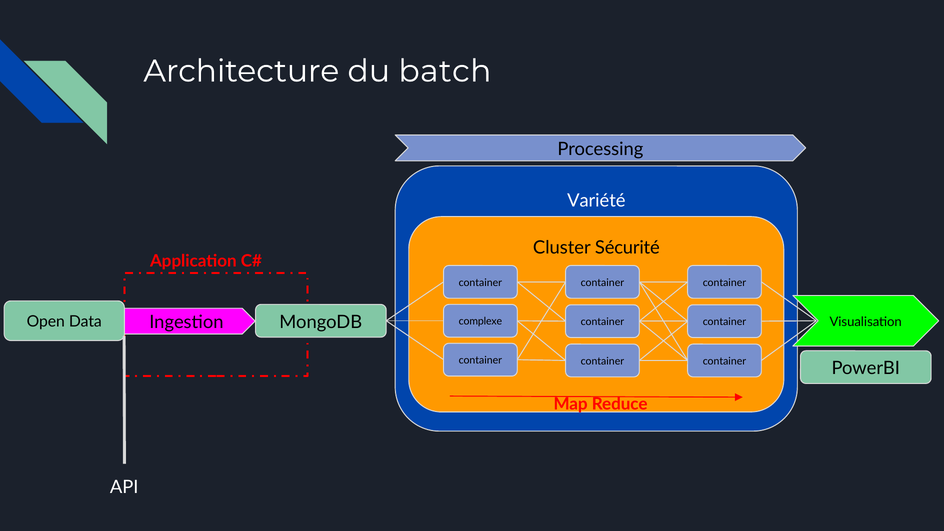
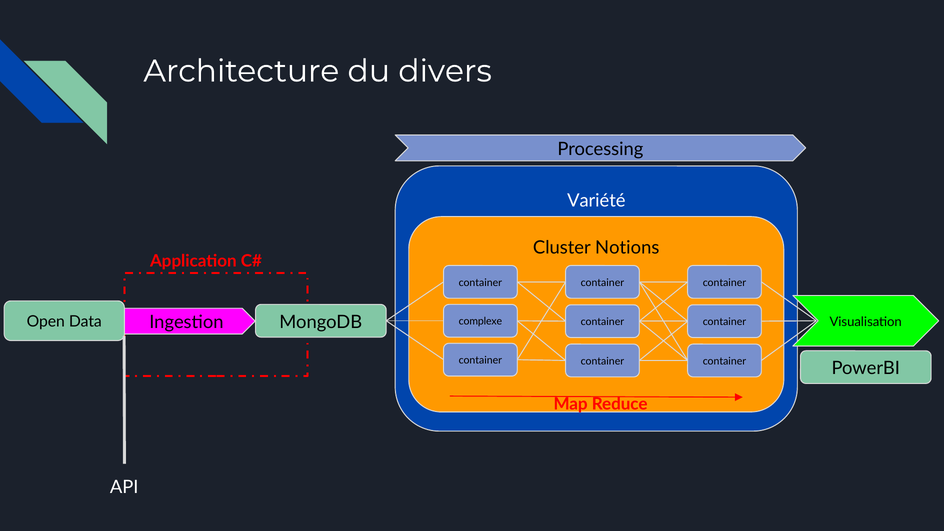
batch: batch -> divers
Sécurité: Sécurité -> Notions
